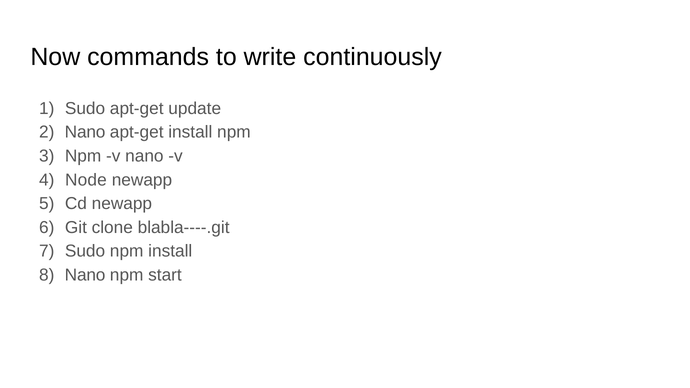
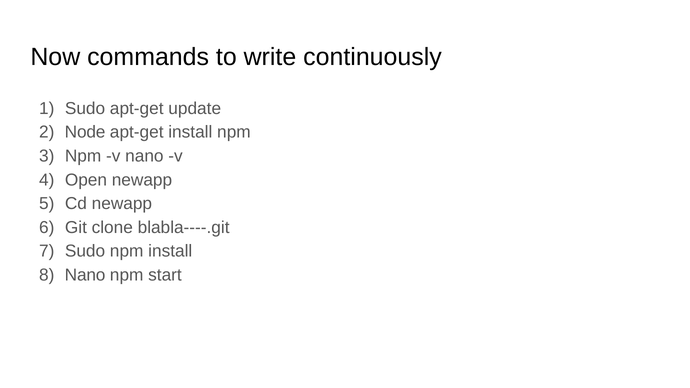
Nano at (85, 132): Nano -> Node
Node: Node -> Open
